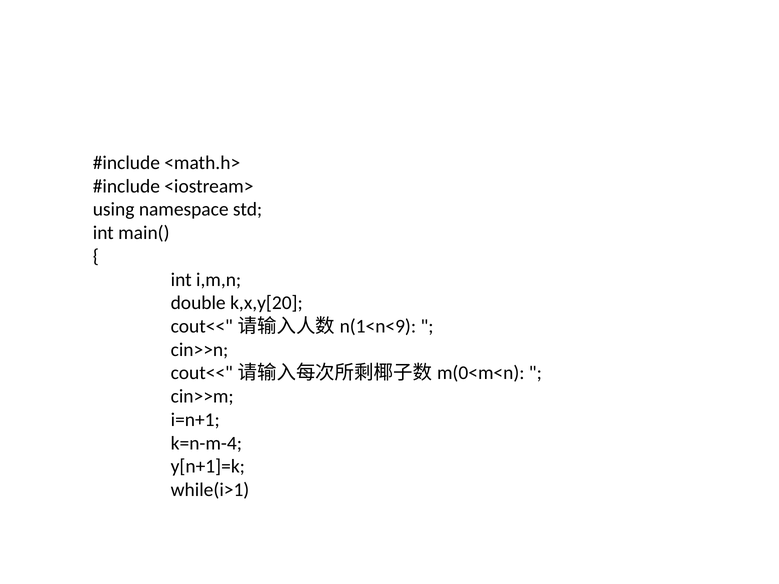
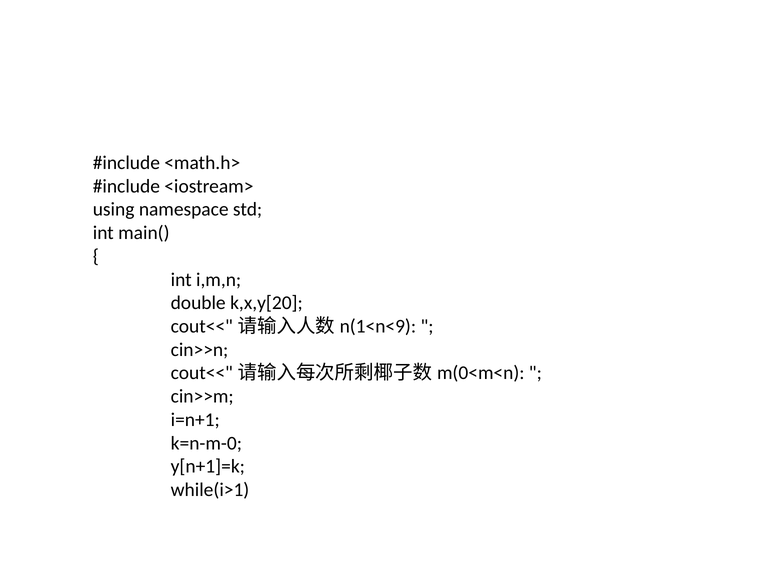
k=n-m-4: k=n-m-4 -> k=n-m-0
